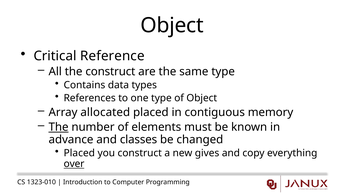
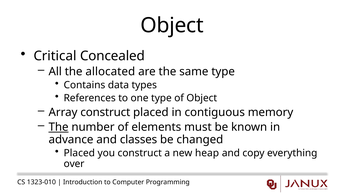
Reference: Reference -> Concealed
the construct: construct -> allocated
Array allocated: allocated -> construct
gives: gives -> heap
over underline: present -> none
